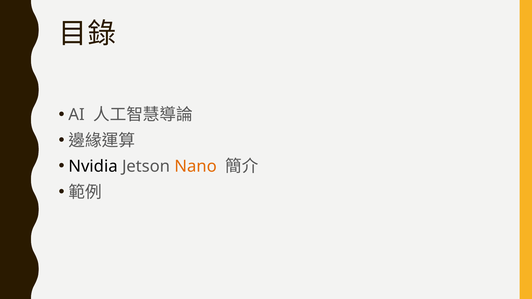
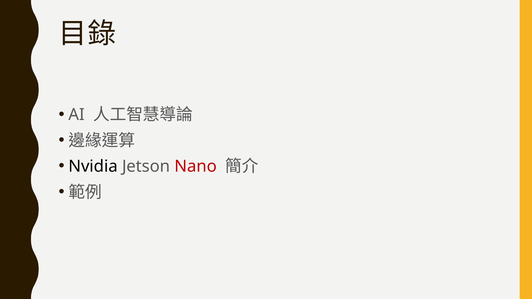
Nano colour: orange -> red
